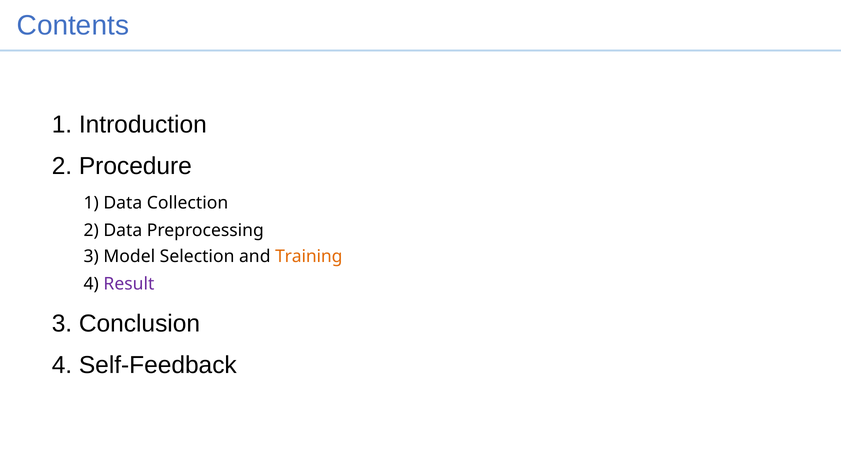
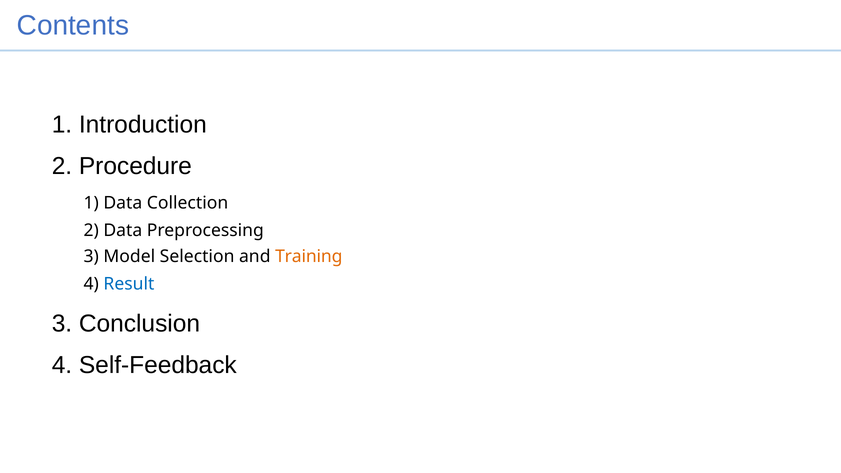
Result colour: purple -> blue
